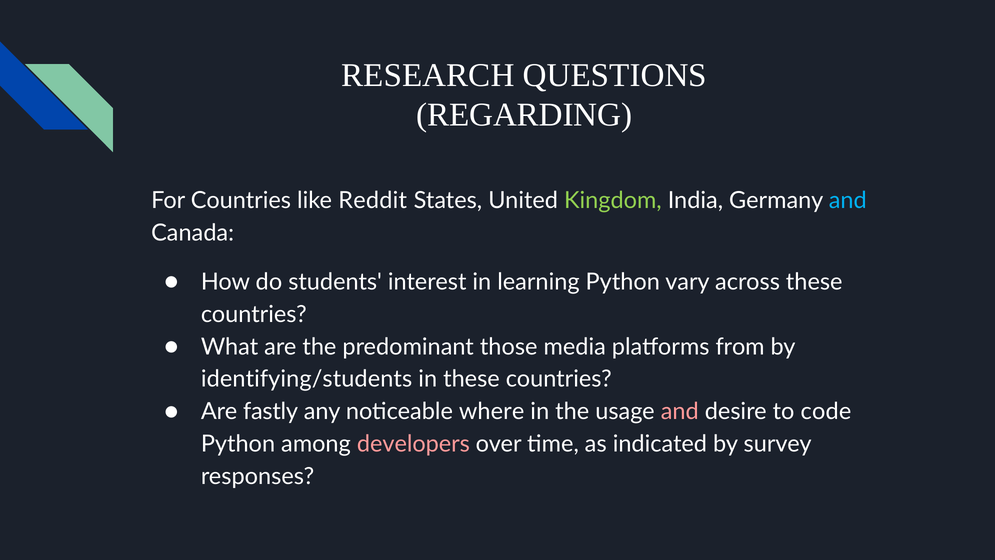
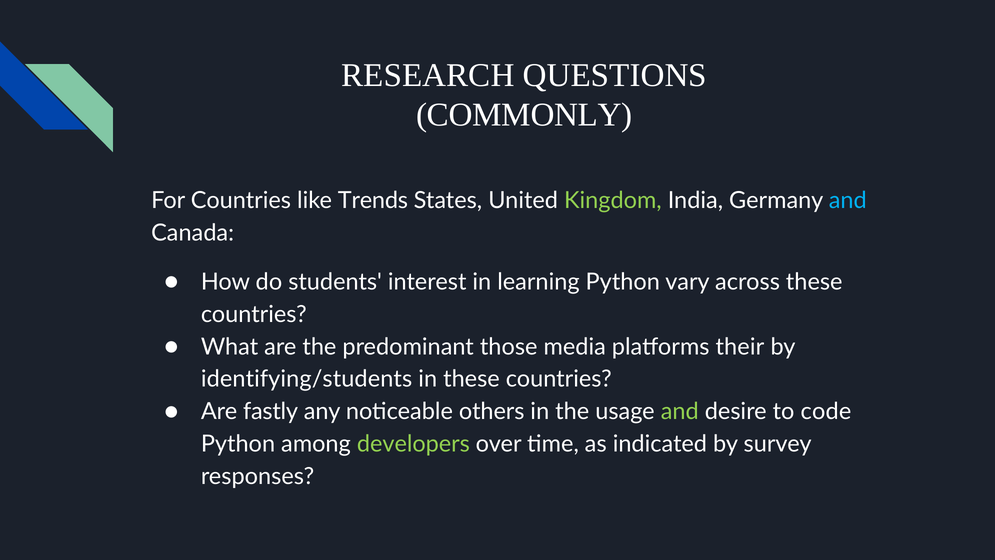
REGARDING: REGARDING -> COMMONLY
Reddit: Reddit -> Trends
from: from -> their
where: where -> others
and at (680, 411) colour: pink -> light green
developers colour: pink -> light green
